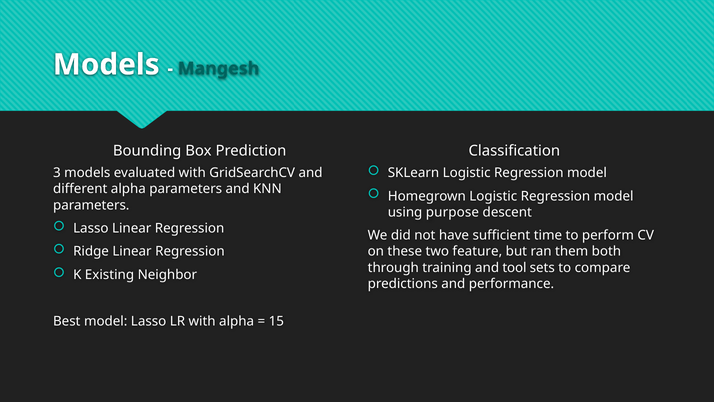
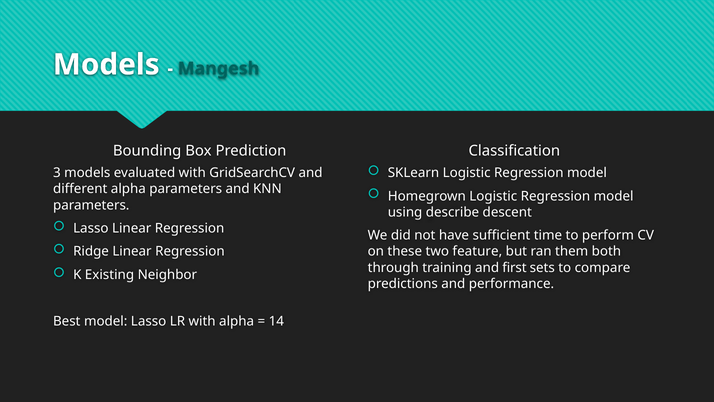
purpose: purpose -> describe
tool: tool -> first
15: 15 -> 14
